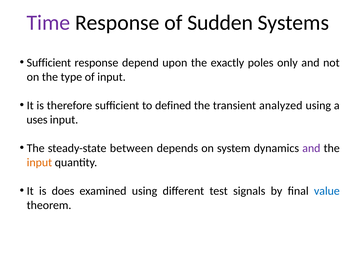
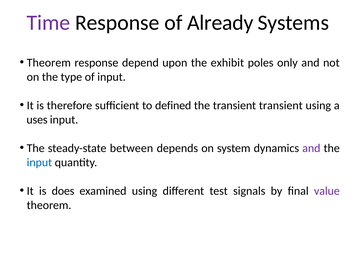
Sudden: Sudden -> Already
Sufficient at (49, 63): Sufficient -> Theorem
exactly: exactly -> exhibit
transient analyzed: analyzed -> transient
input at (39, 162) colour: orange -> blue
value colour: blue -> purple
